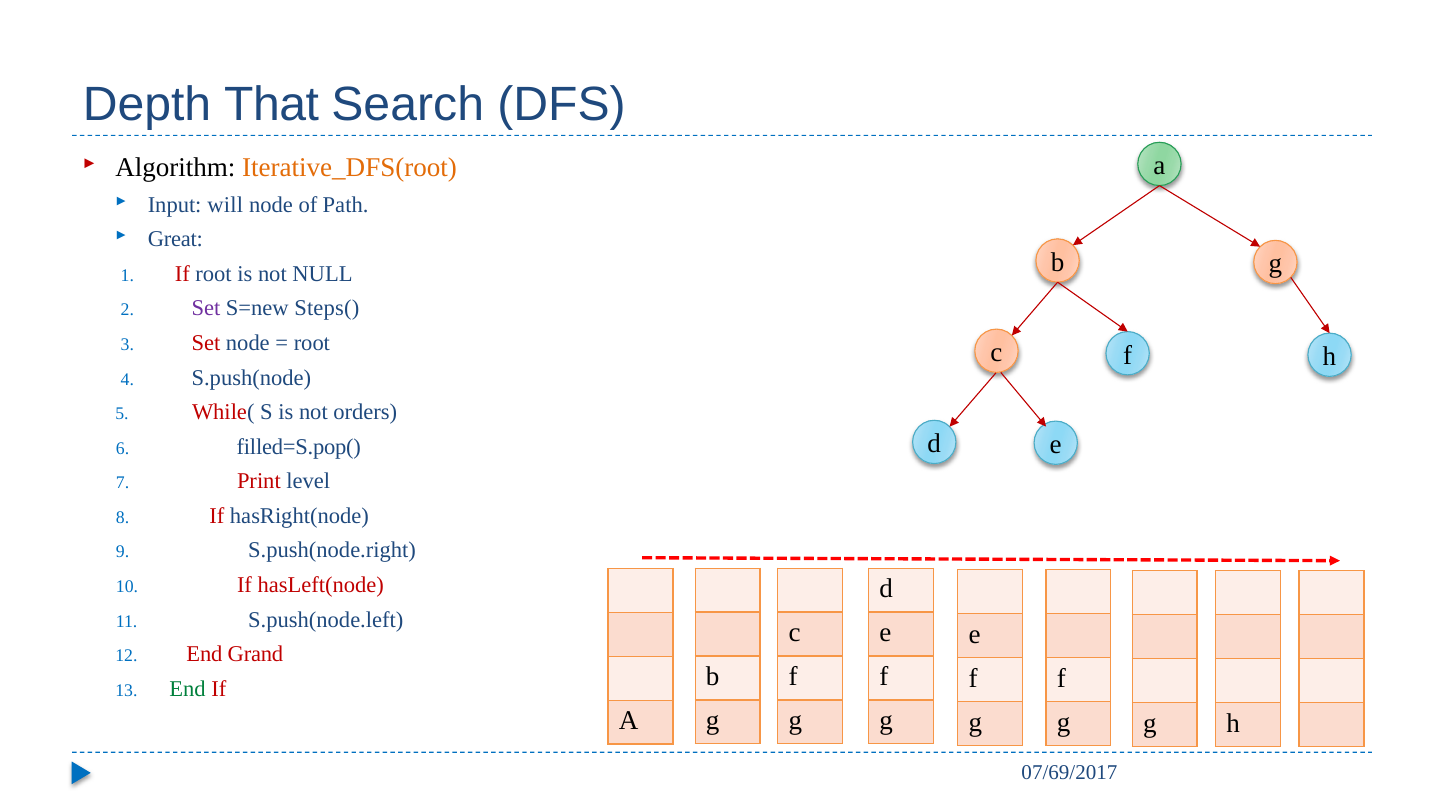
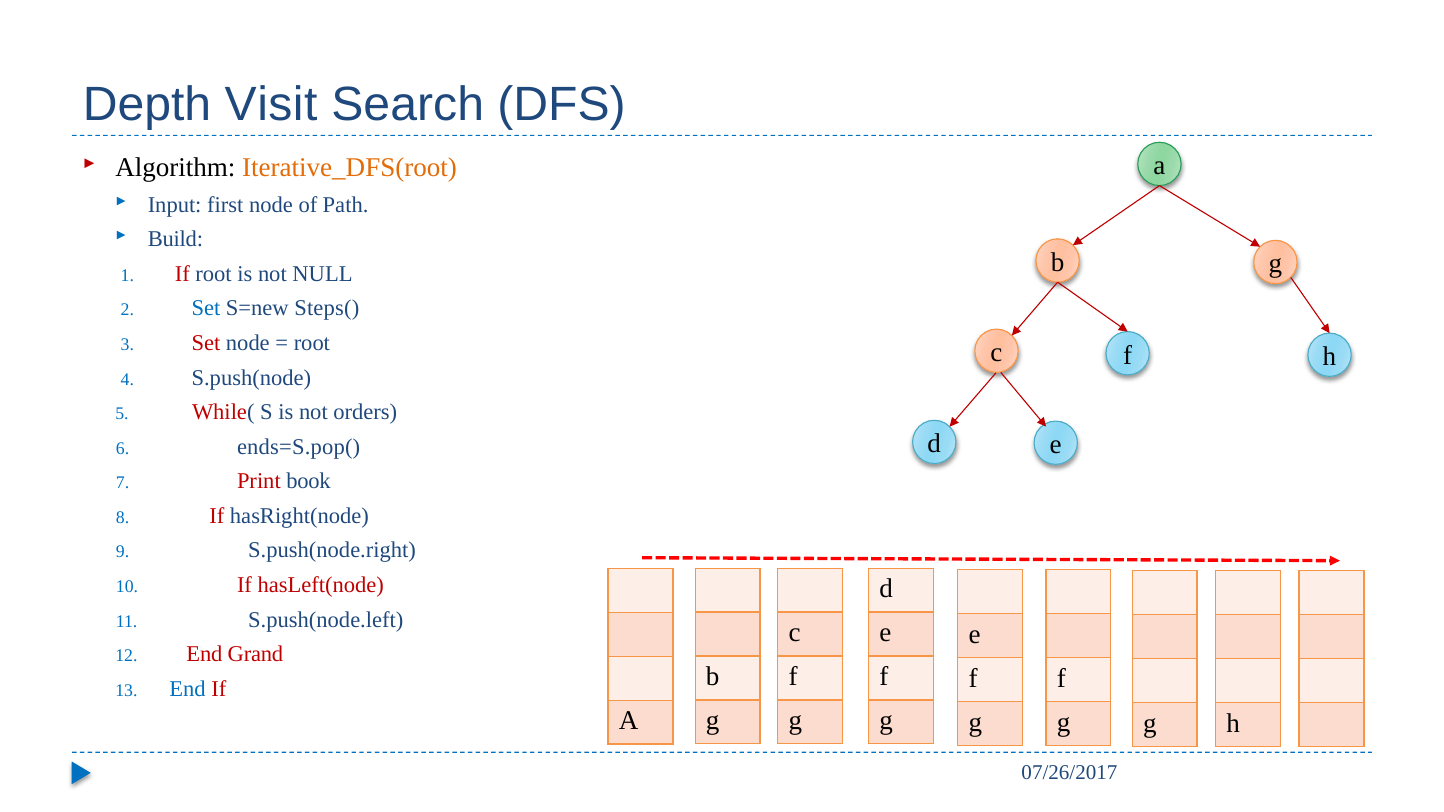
That: That -> Visit
will: will -> first
Great: Great -> Build
Set at (206, 309) colour: purple -> blue
filled=S.pop(: filled=S.pop( -> ends=S.pop(
level: level -> book
End at (188, 689) colour: green -> blue
07/69/2017: 07/69/2017 -> 07/26/2017
